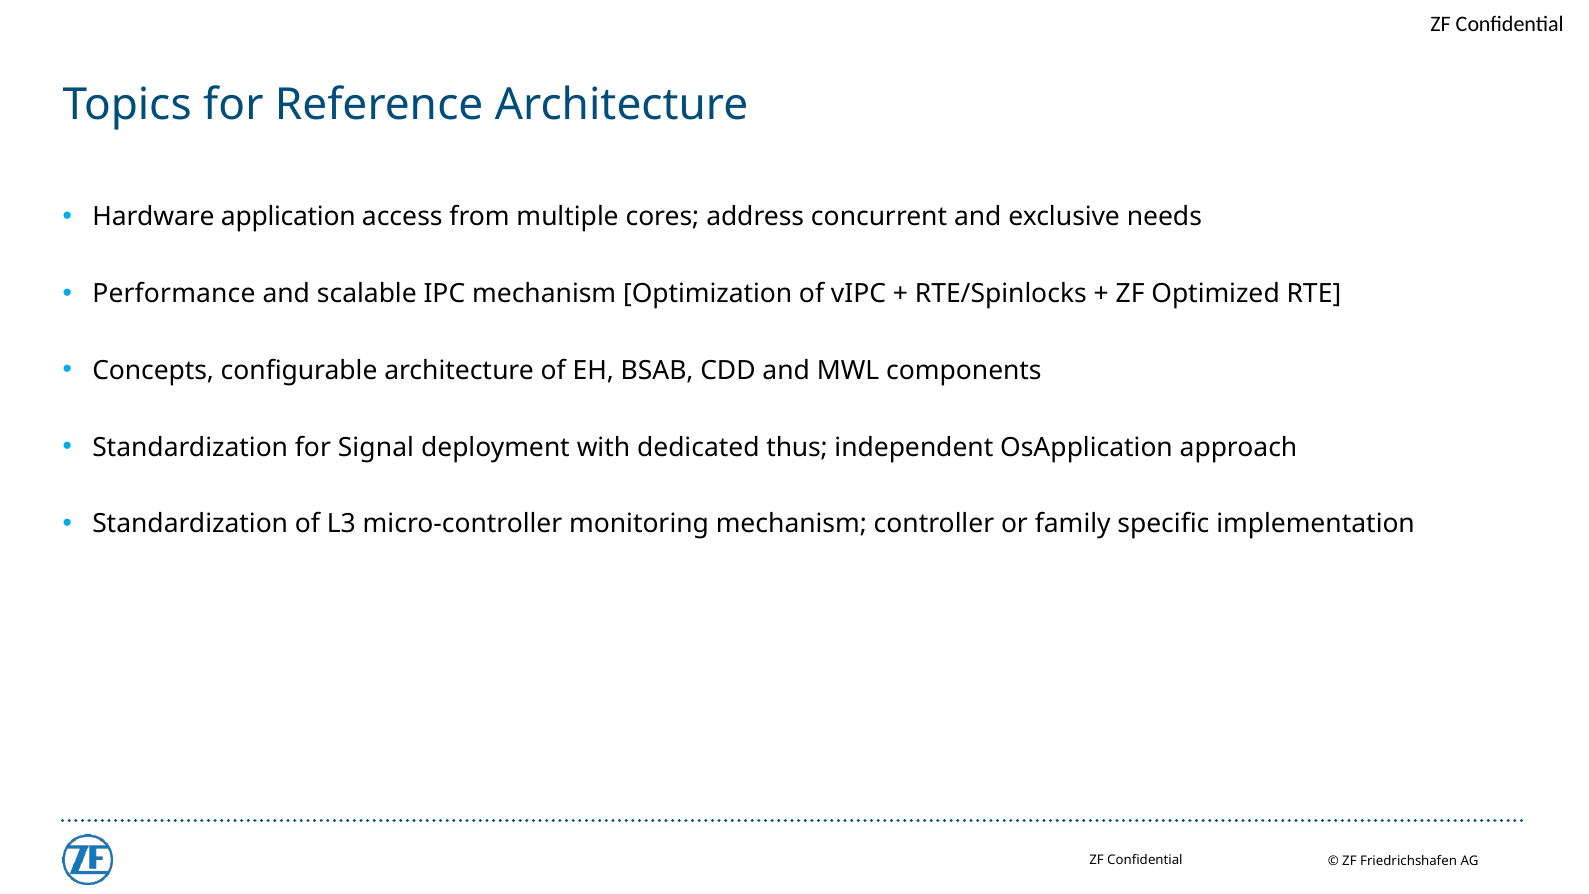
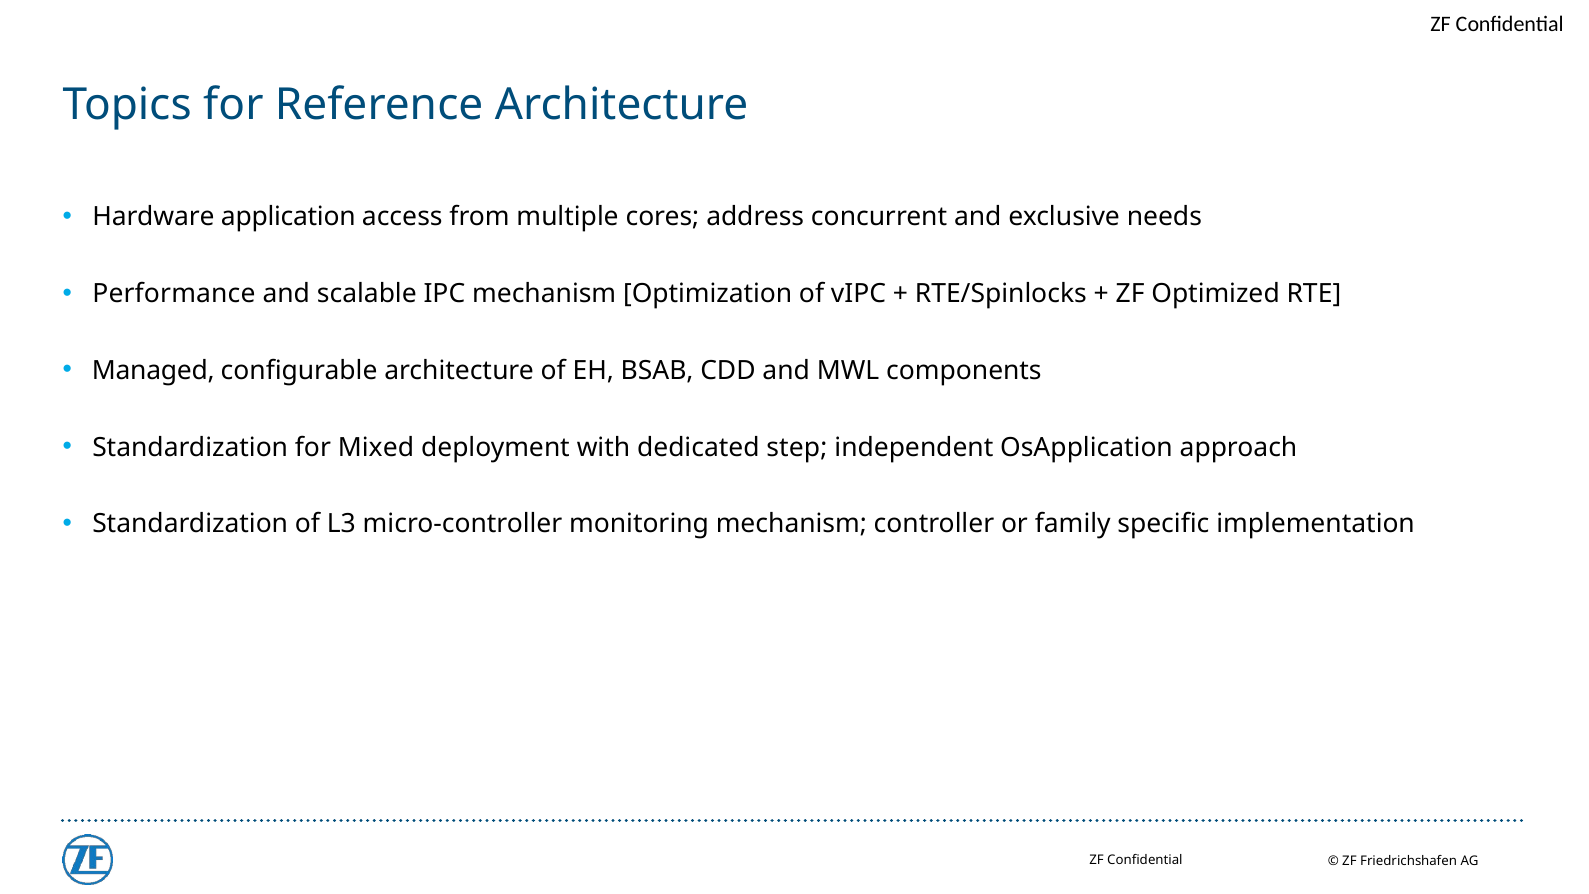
Concepts: Concepts -> Managed
Signal: Signal -> Mixed
thus: thus -> step
